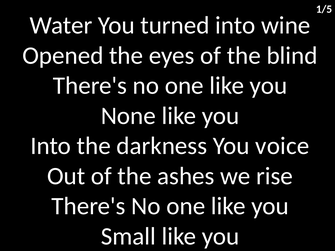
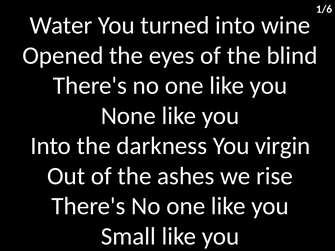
1/5: 1/5 -> 1/6
voice: voice -> virgin
